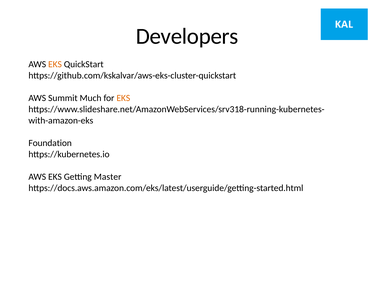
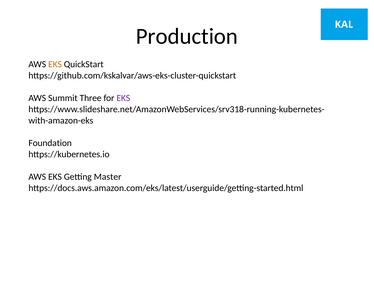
Developers: Developers -> Production
Much: Much -> Three
EKS at (123, 98) colour: orange -> purple
